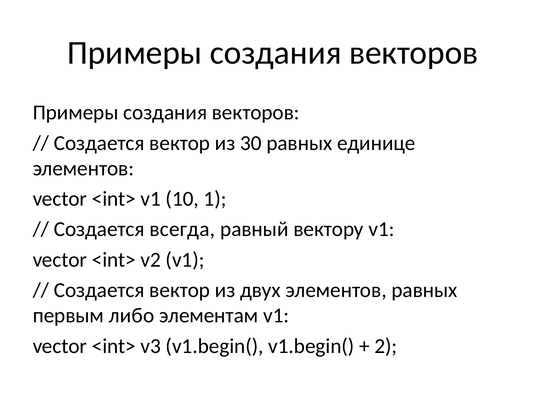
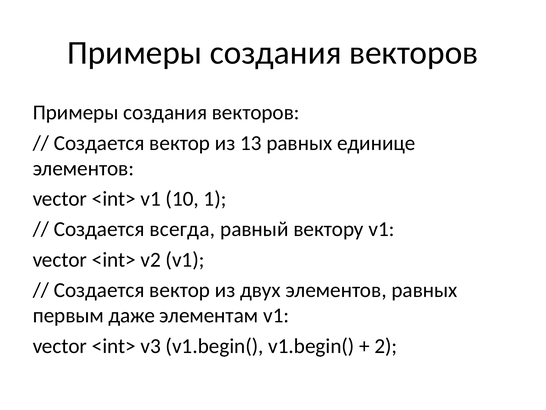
30: 30 -> 13
либо: либо -> даже
